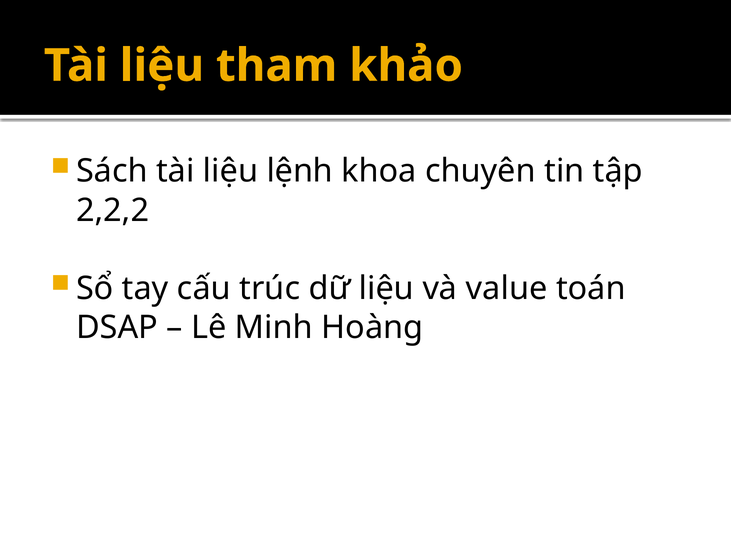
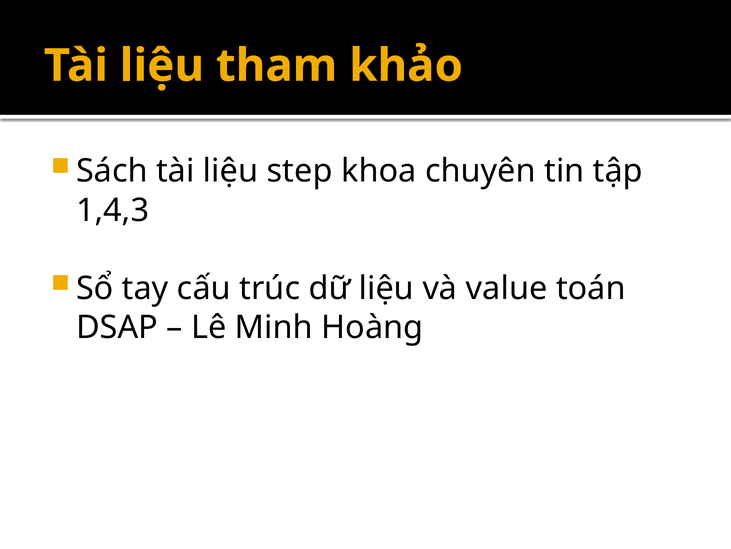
lệnh: lệnh -> step
2,2,2: 2,2,2 -> 1,4,3
